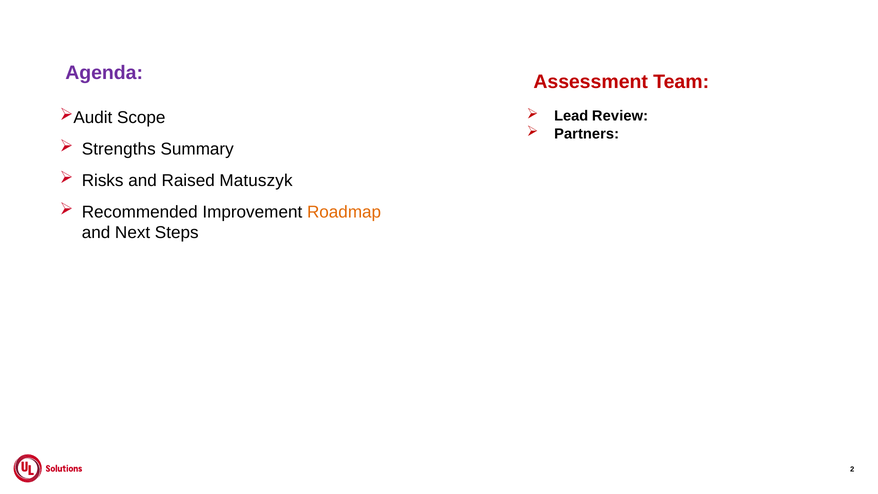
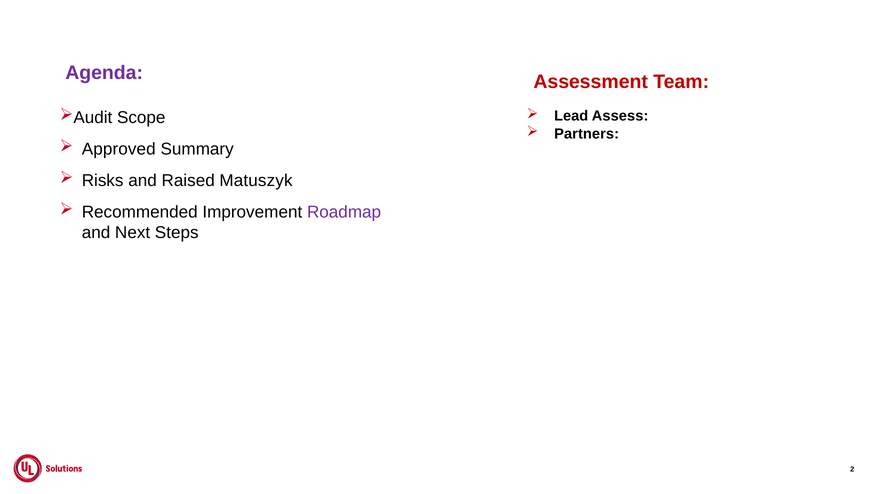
Review: Review -> Assess
Strengths: Strengths -> Approved
Roadmap colour: orange -> purple
